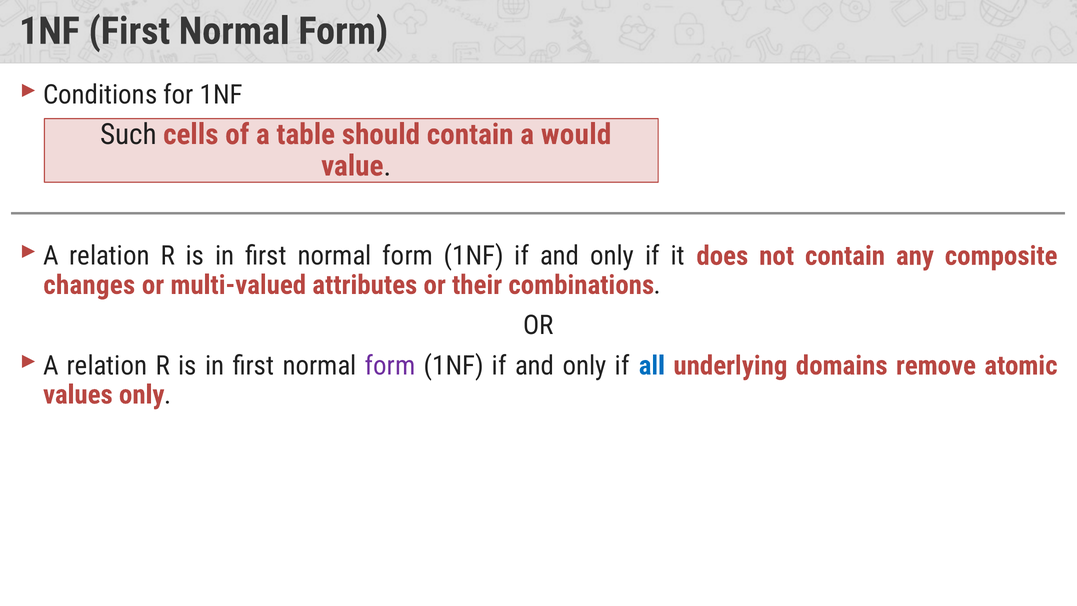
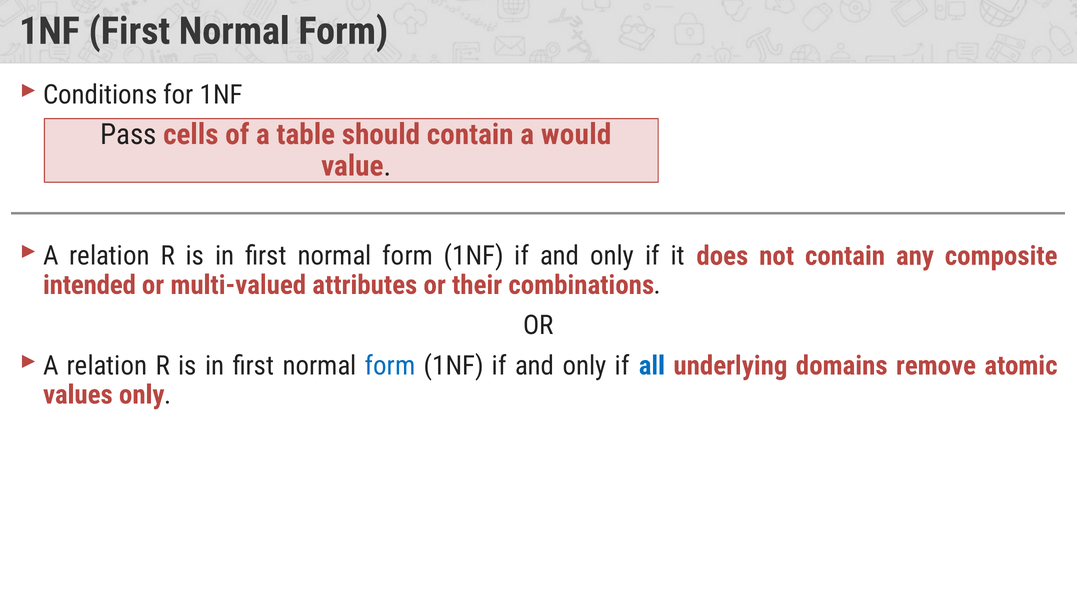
Such: Such -> Pass
changes: changes -> intended
form at (390, 366) colour: purple -> blue
